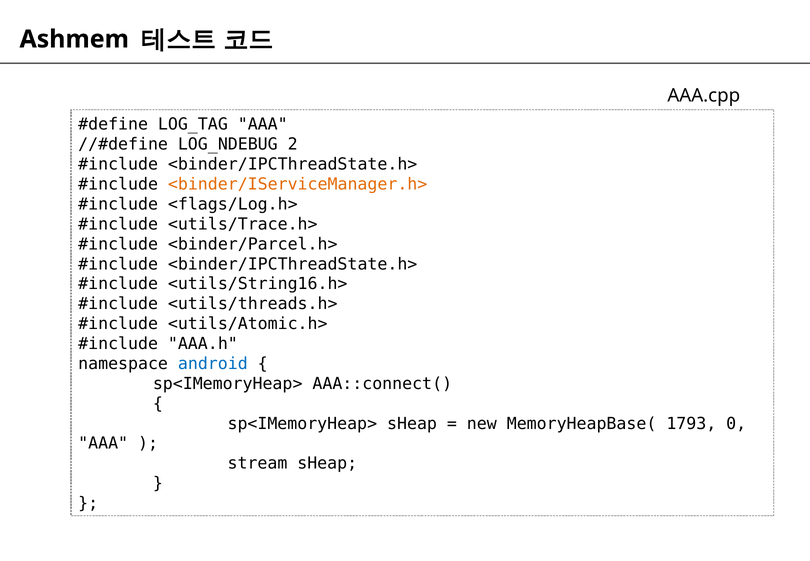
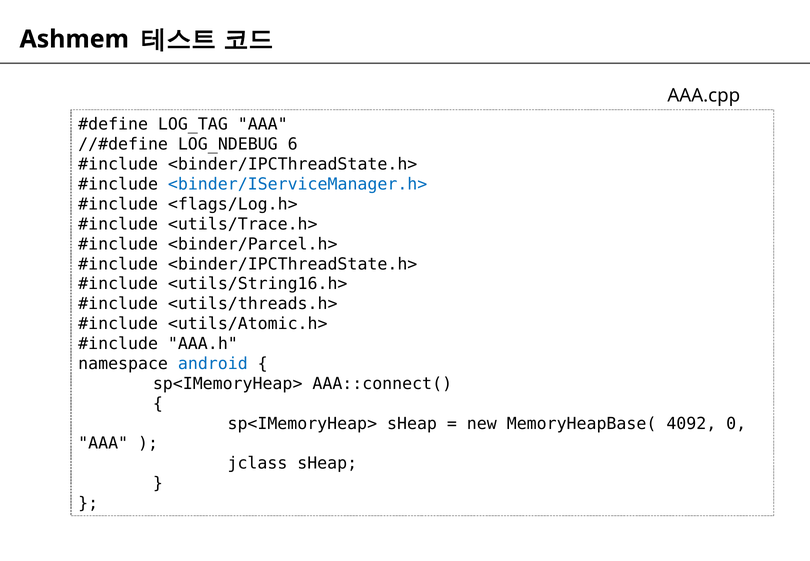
2: 2 -> 6
<binder/IServiceManager.h> colour: orange -> blue
1793: 1793 -> 4092
stream: stream -> jclass
